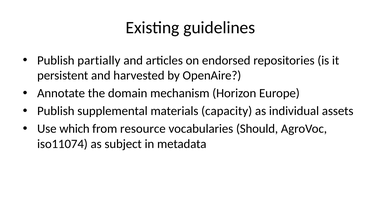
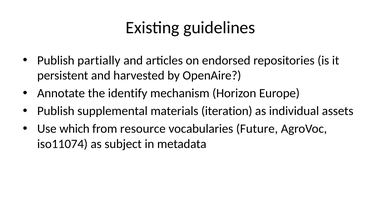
domain: domain -> identify
capacity: capacity -> iteration
Should: Should -> Future
